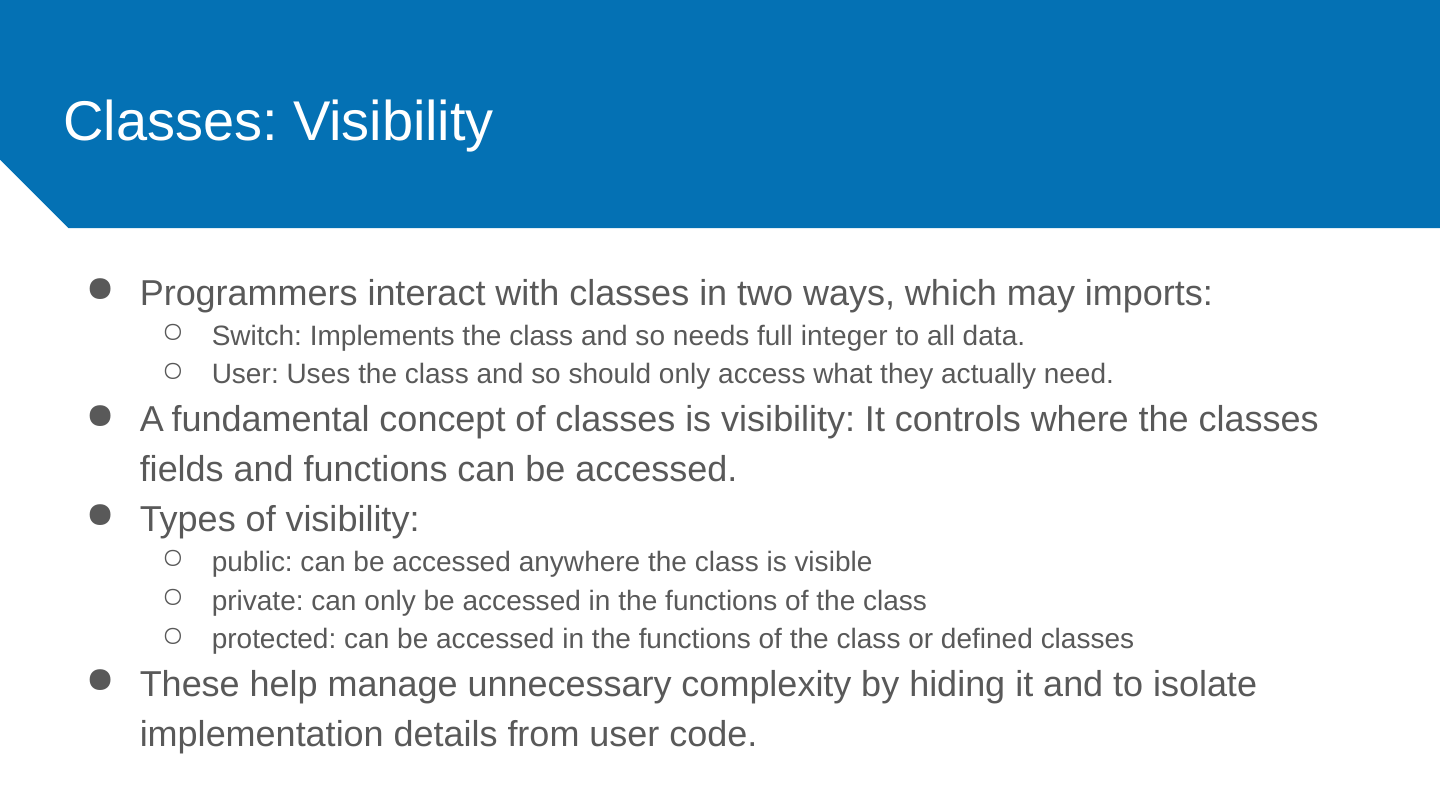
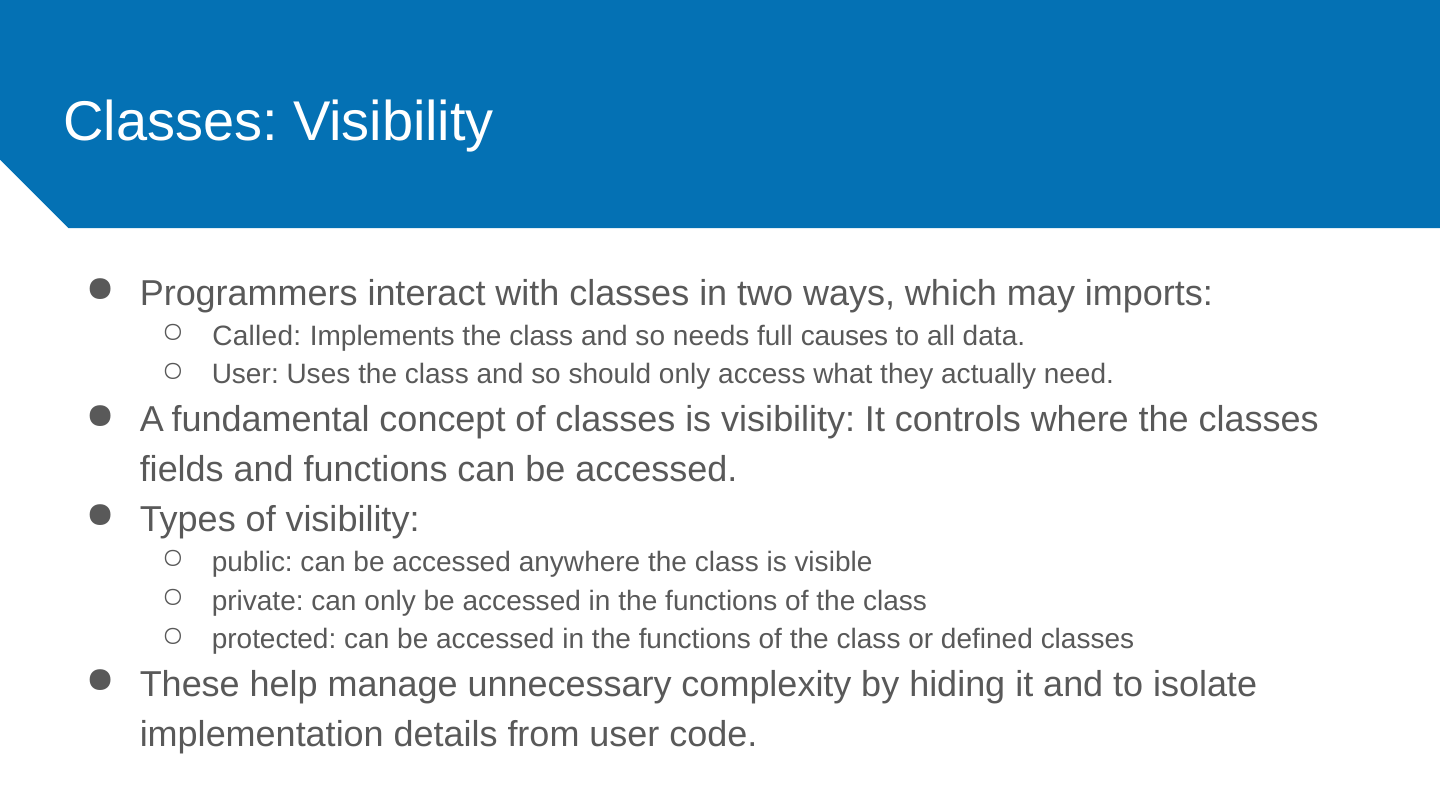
Switch: Switch -> Called
integer: integer -> causes
